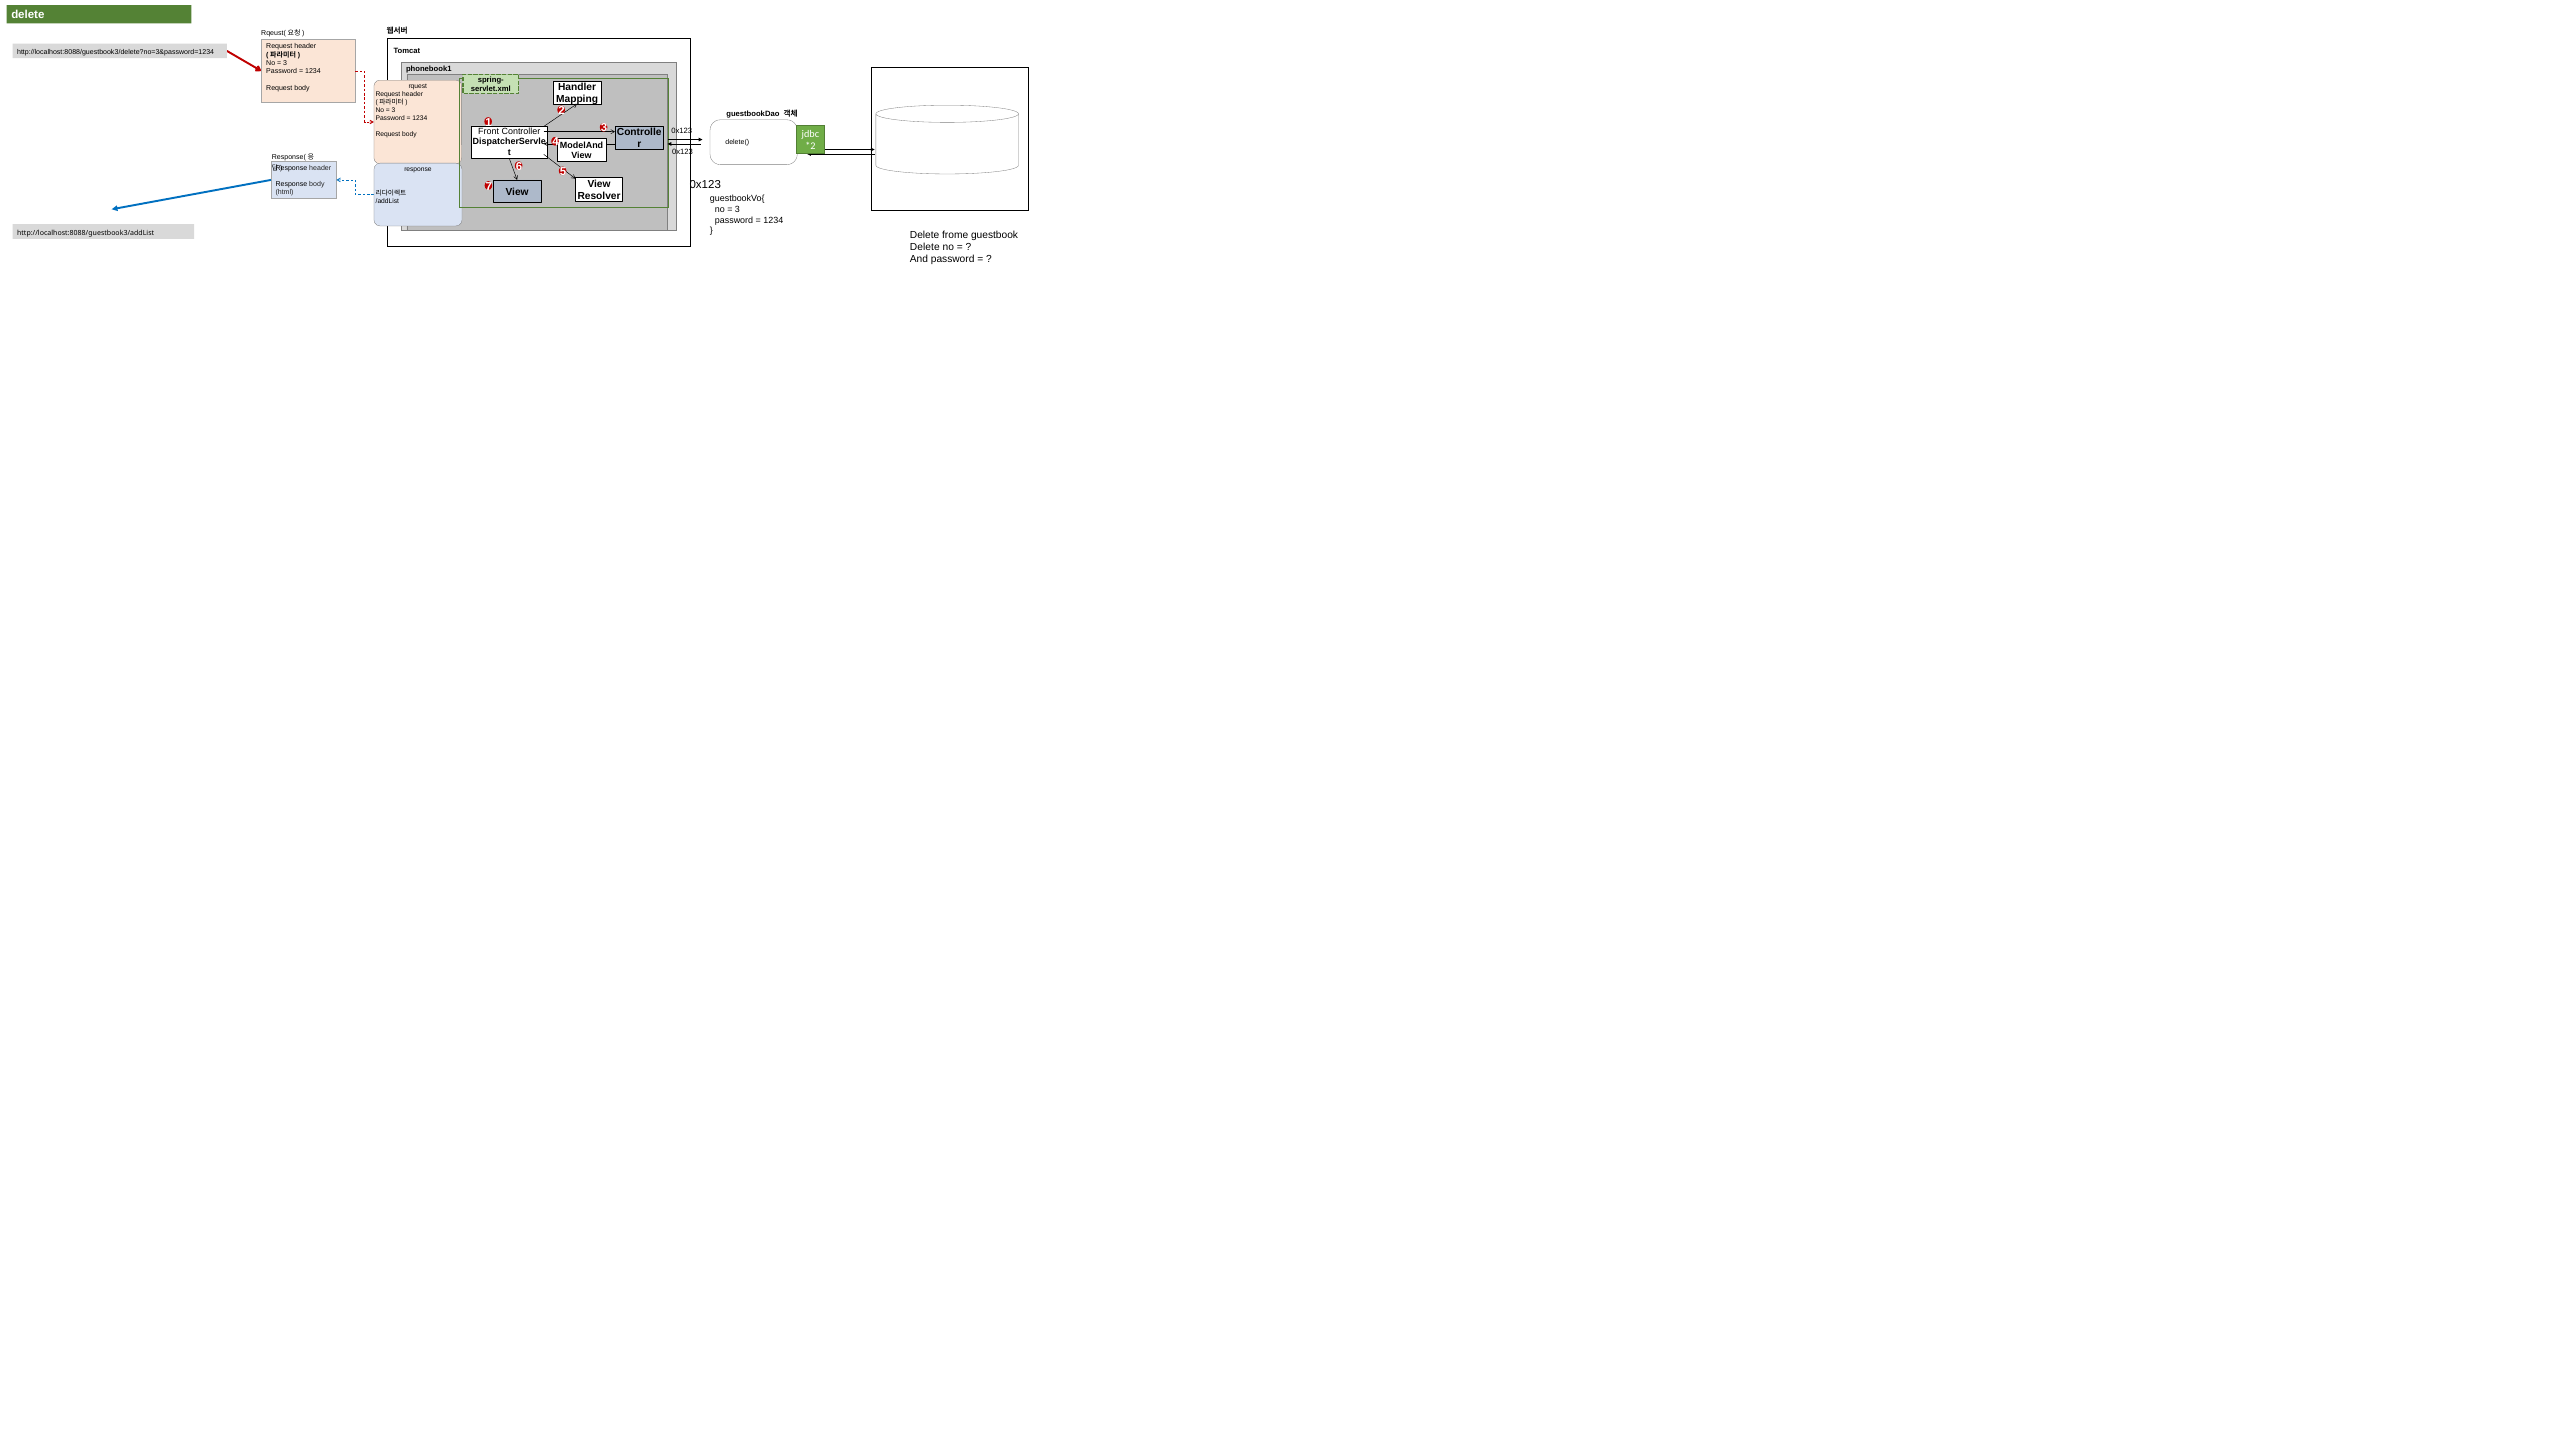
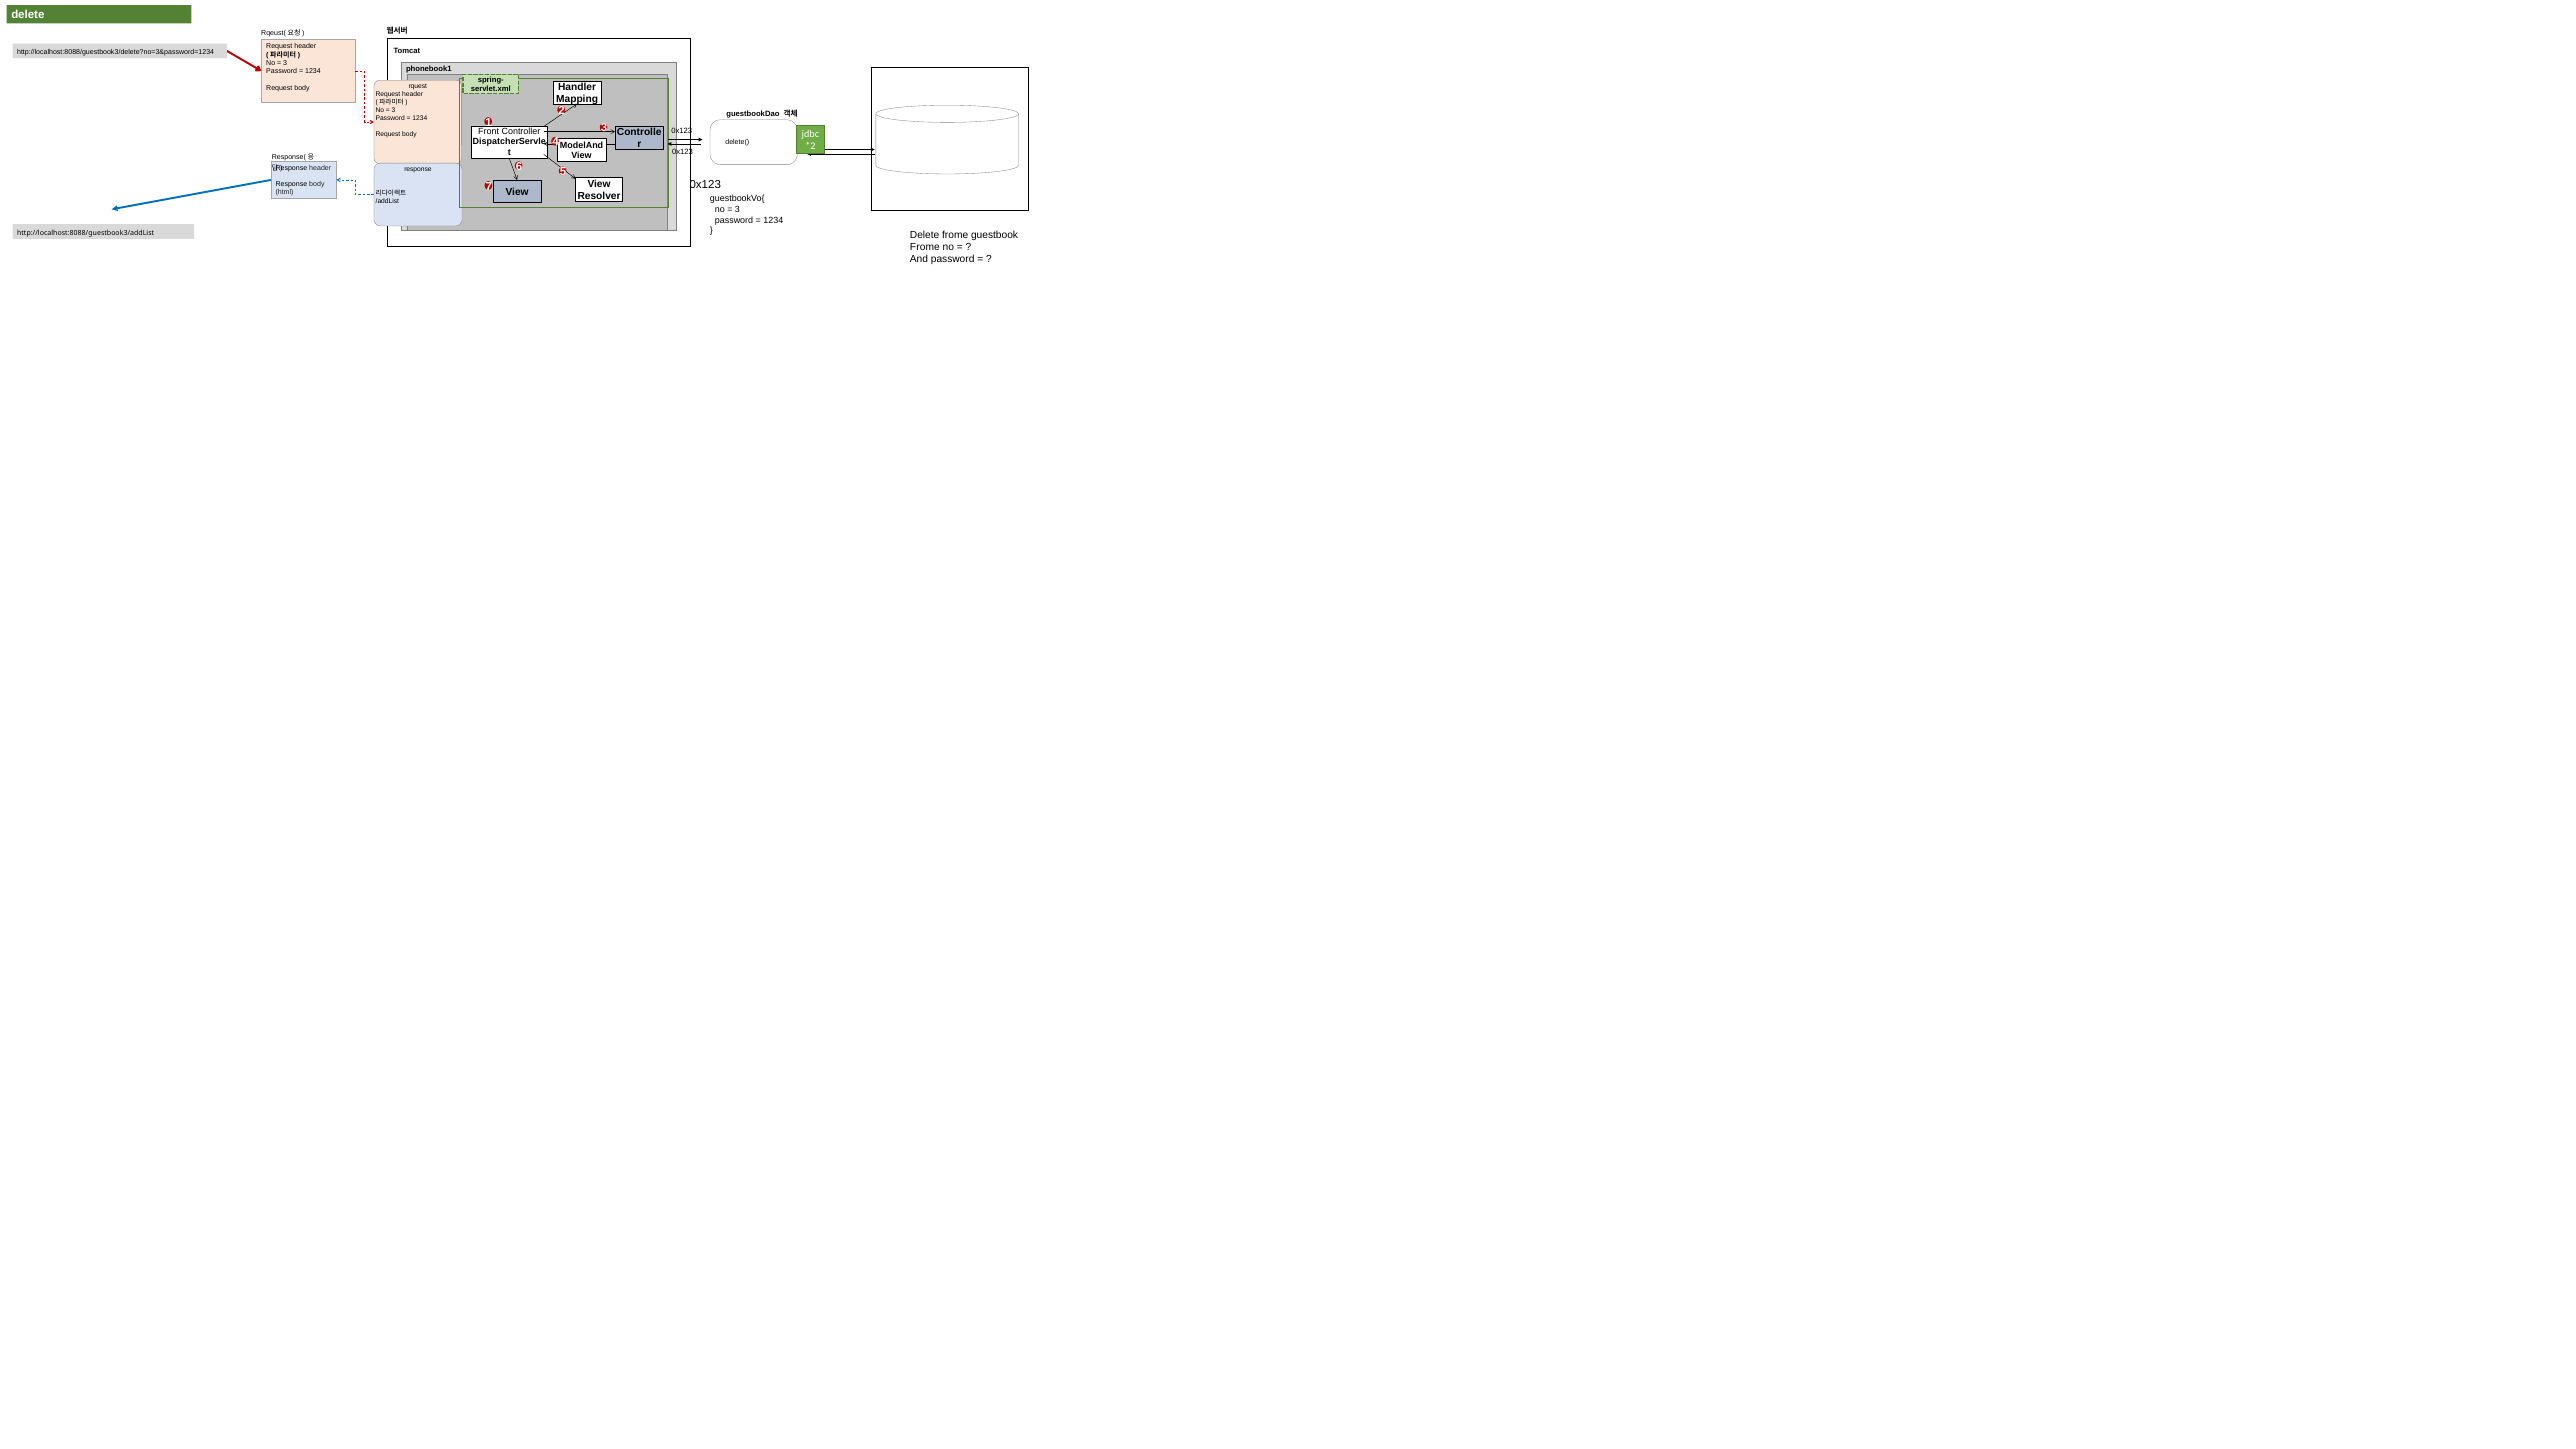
Delete at (925, 247): Delete -> Frome
